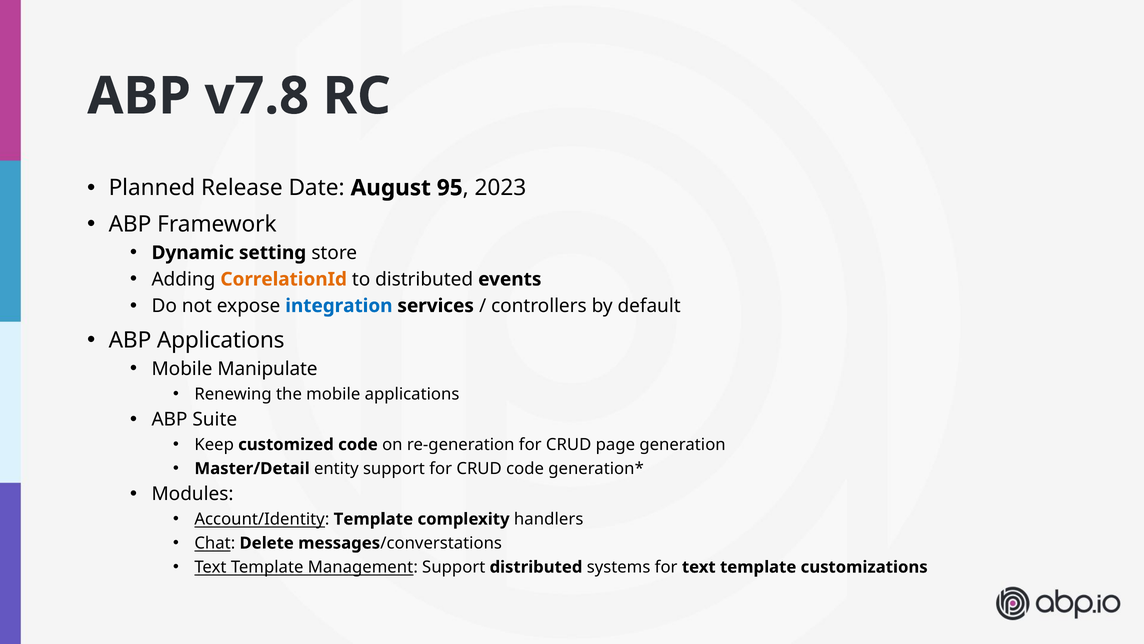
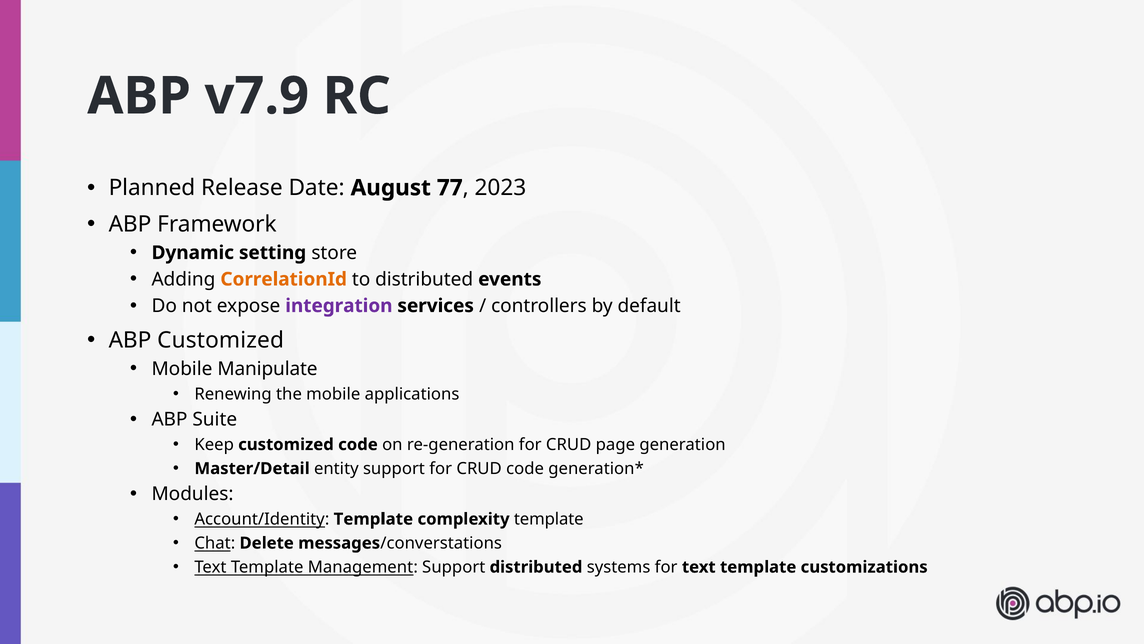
v7.8: v7.8 -> v7.9
95: 95 -> 77
integration colour: blue -> purple
ABP Applications: Applications -> Customized
complexity handlers: handlers -> template
